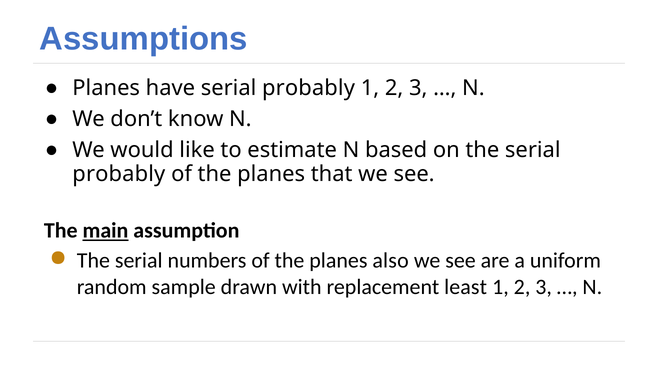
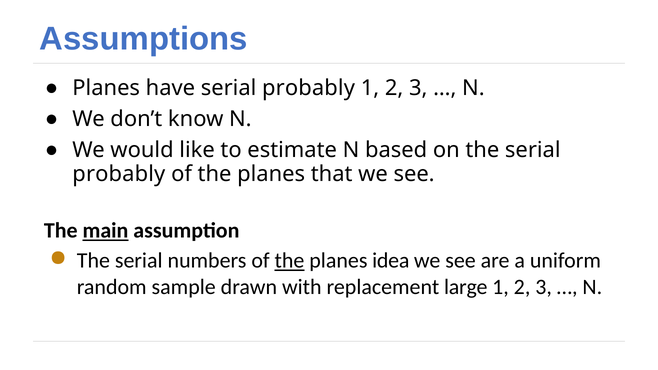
the at (289, 261) underline: none -> present
also: also -> idea
least: least -> large
